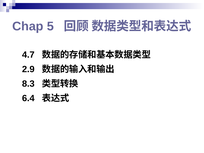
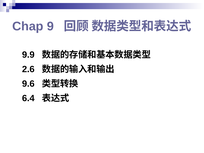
5: 5 -> 9
4.7: 4.7 -> 9.9
2.9: 2.9 -> 2.6
8.3: 8.3 -> 9.6
